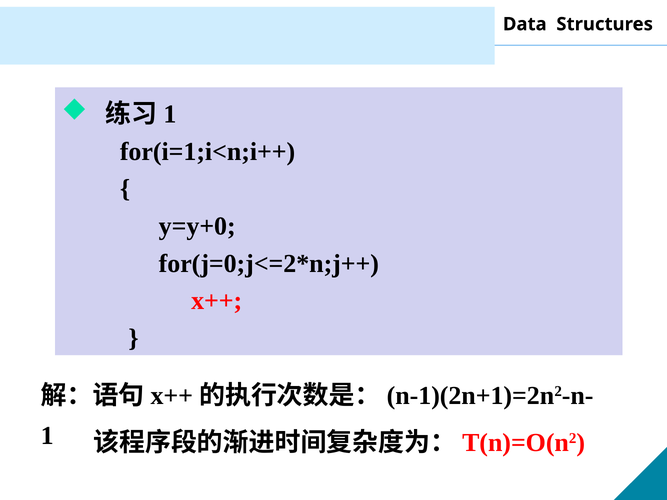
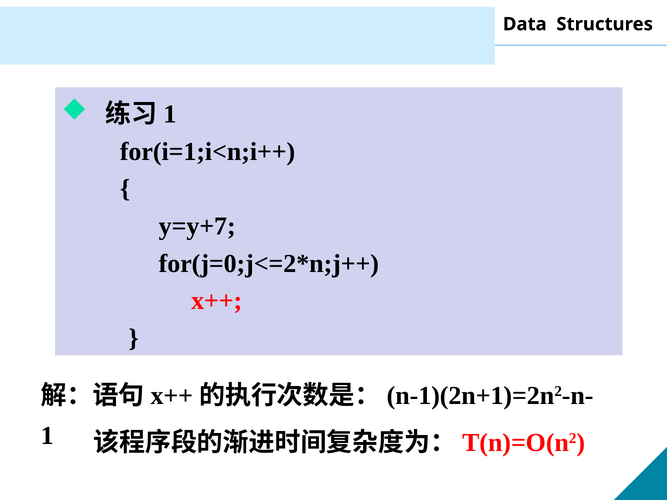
y=y+0: y=y+0 -> y=y+7
